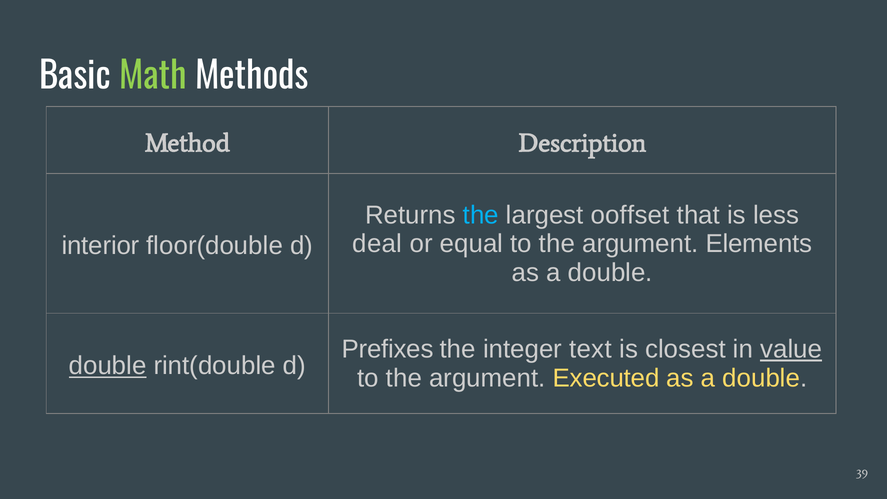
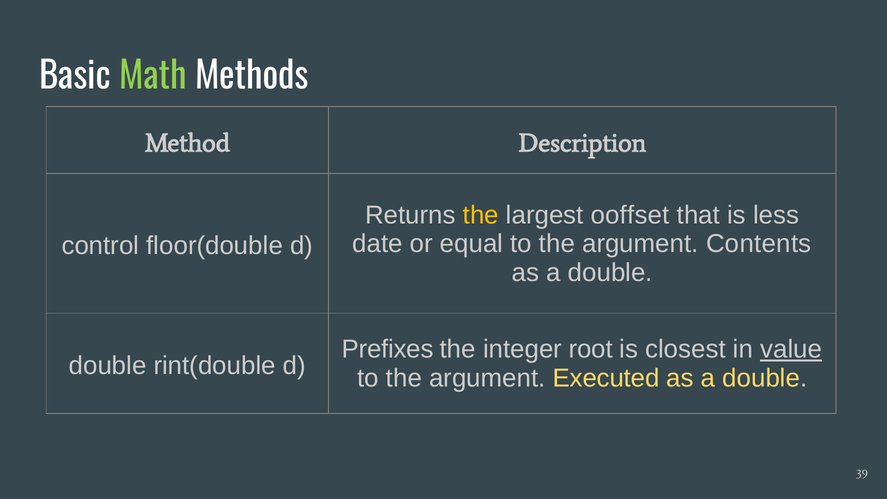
the at (481, 215) colour: light blue -> yellow
deal: deal -> date
Elements: Elements -> Contents
interior: interior -> control
text: text -> root
double at (108, 366) underline: present -> none
